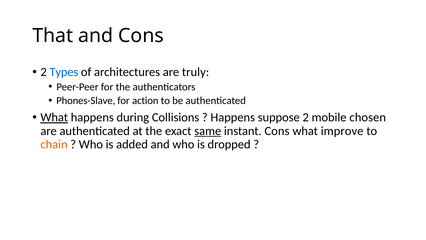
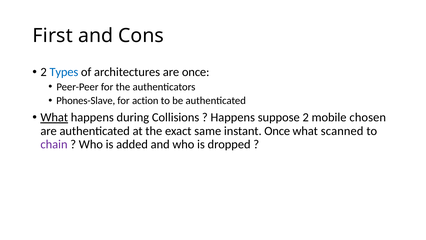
That: That -> First
are truly: truly -> once
same underline: present -> none
instant Cons: Cons -> Once
improve: improve -> scanned
chain colour: orange -> purple
